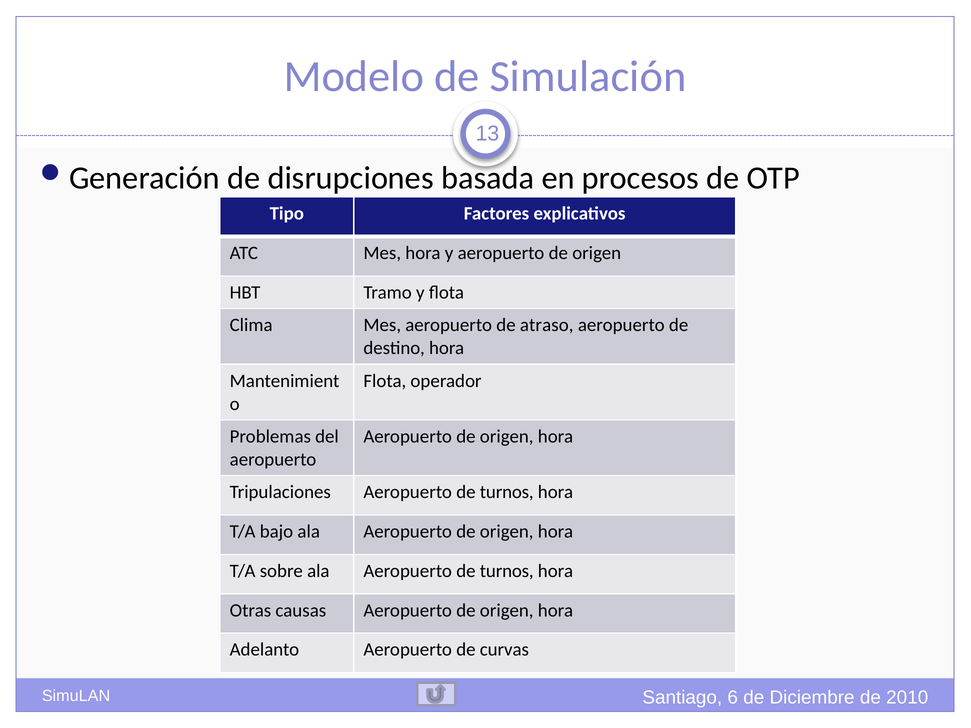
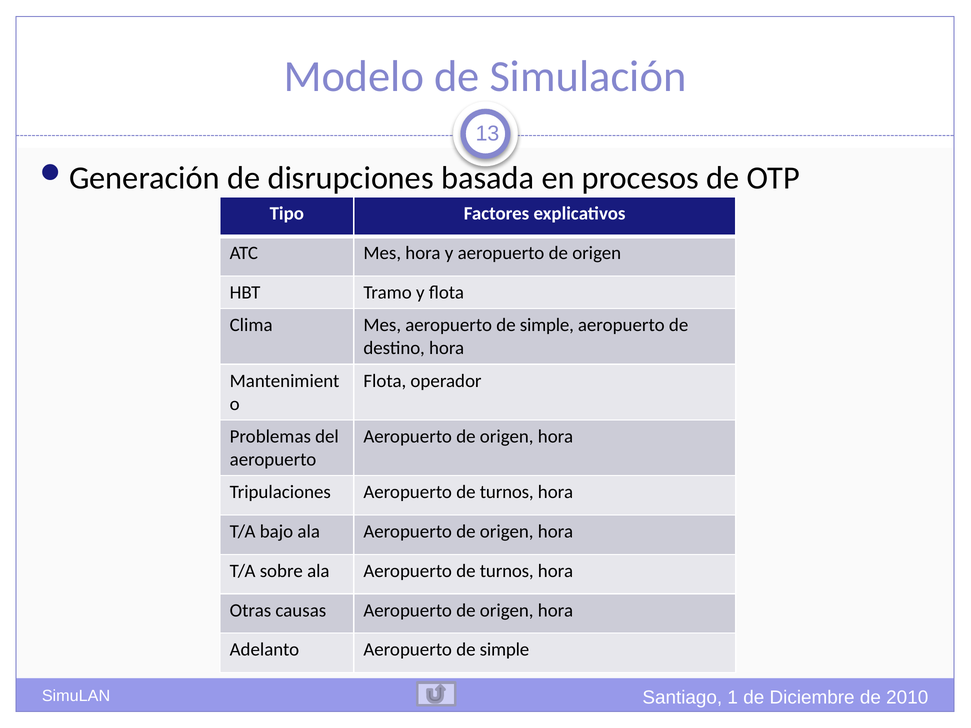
Mes aeropuerto de atraso: atraso -> simple
Adelanto Aeropuerto de curvas: curvas -> simple
6: 6 -> 1
